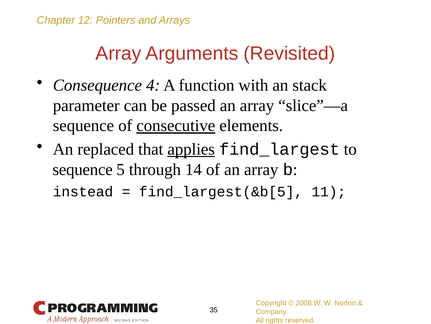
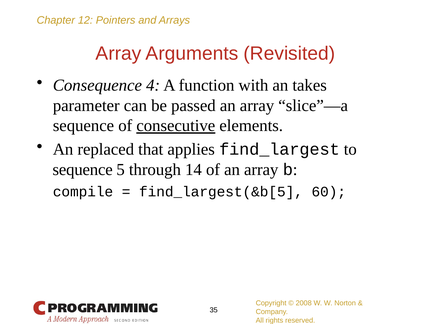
stack: stack -> takes
applies underline: present -> none
instead: instead -> compile
11: 11 -> 60
